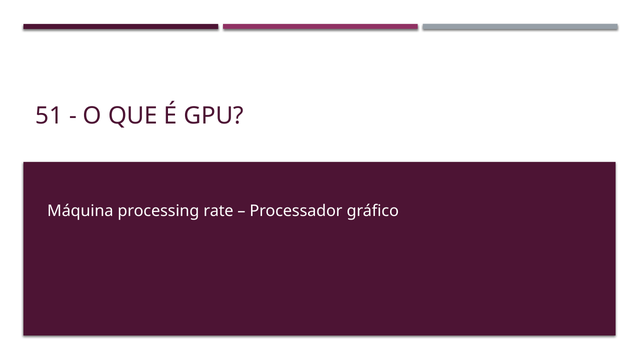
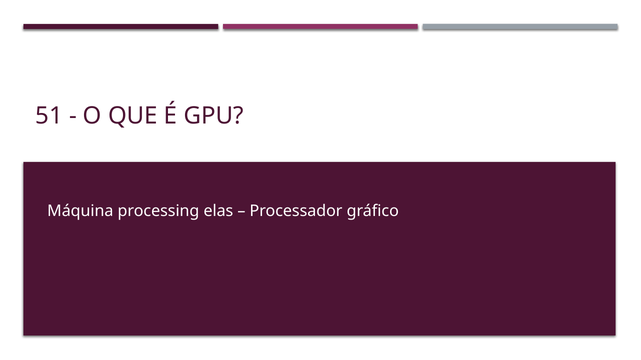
rate: rate -> elas
